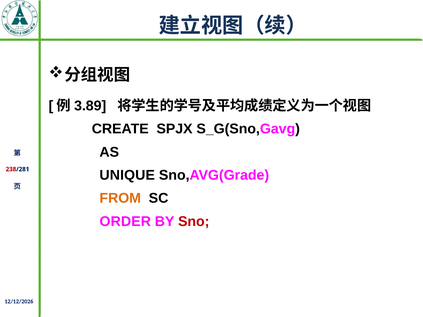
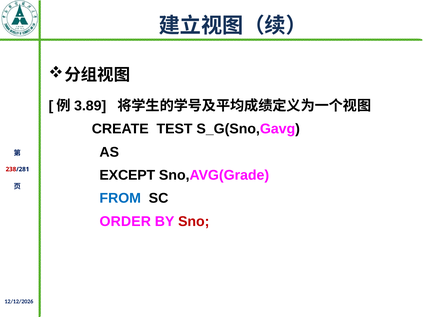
SPJX: SPJX -> TEST
UNIQUE: UNIQUE -> EXCEPT
FROM colour: orange -> blue
